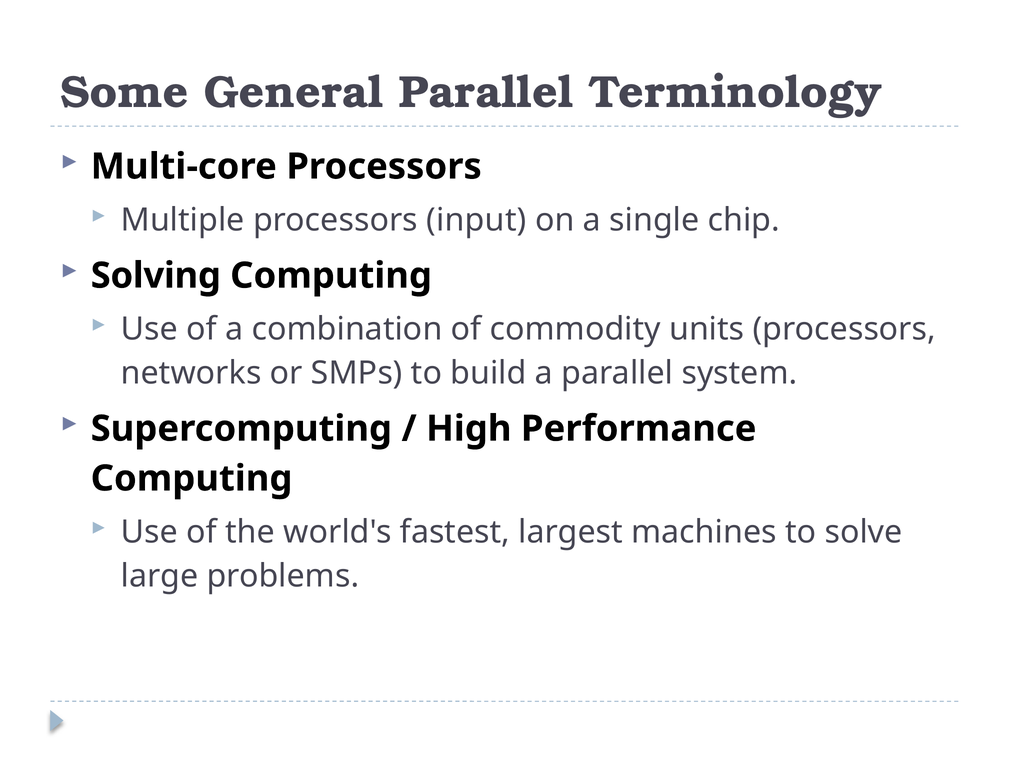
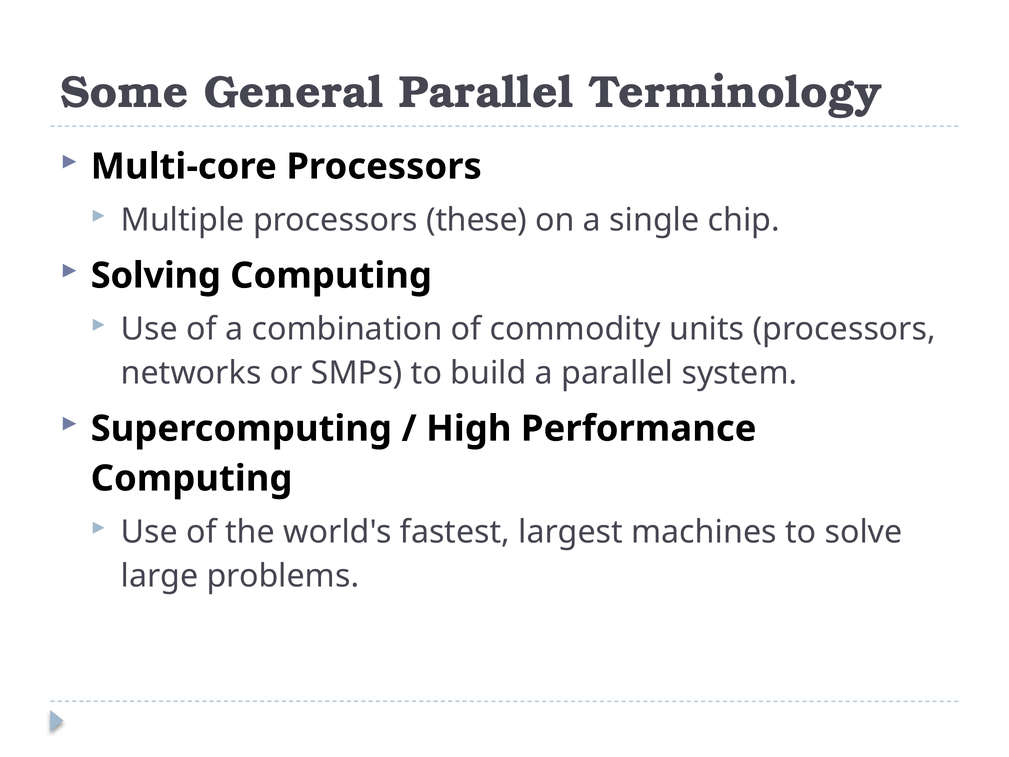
input: input -> these
